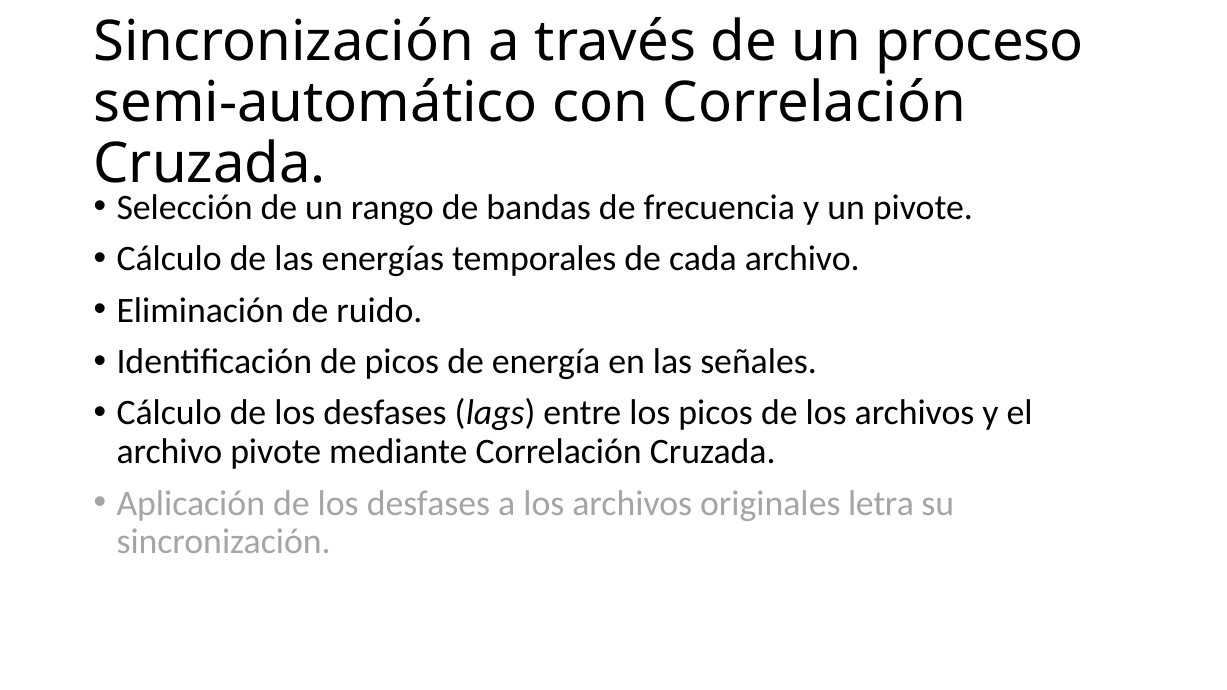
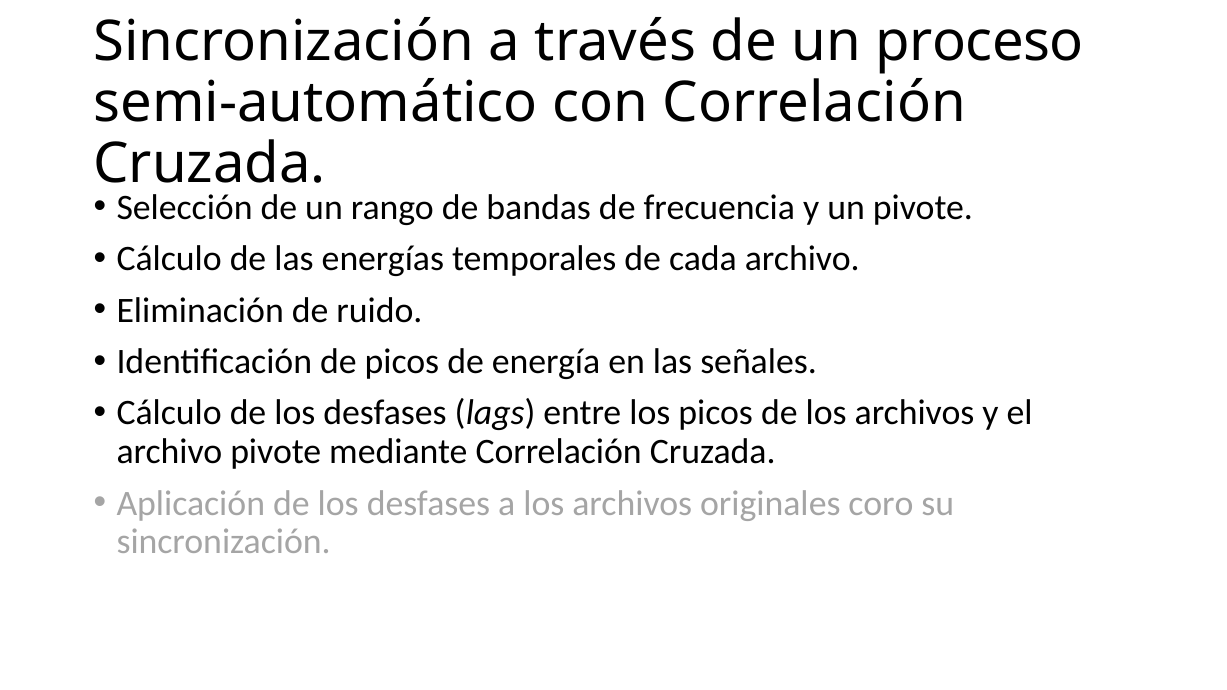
letra: letra -> coro
